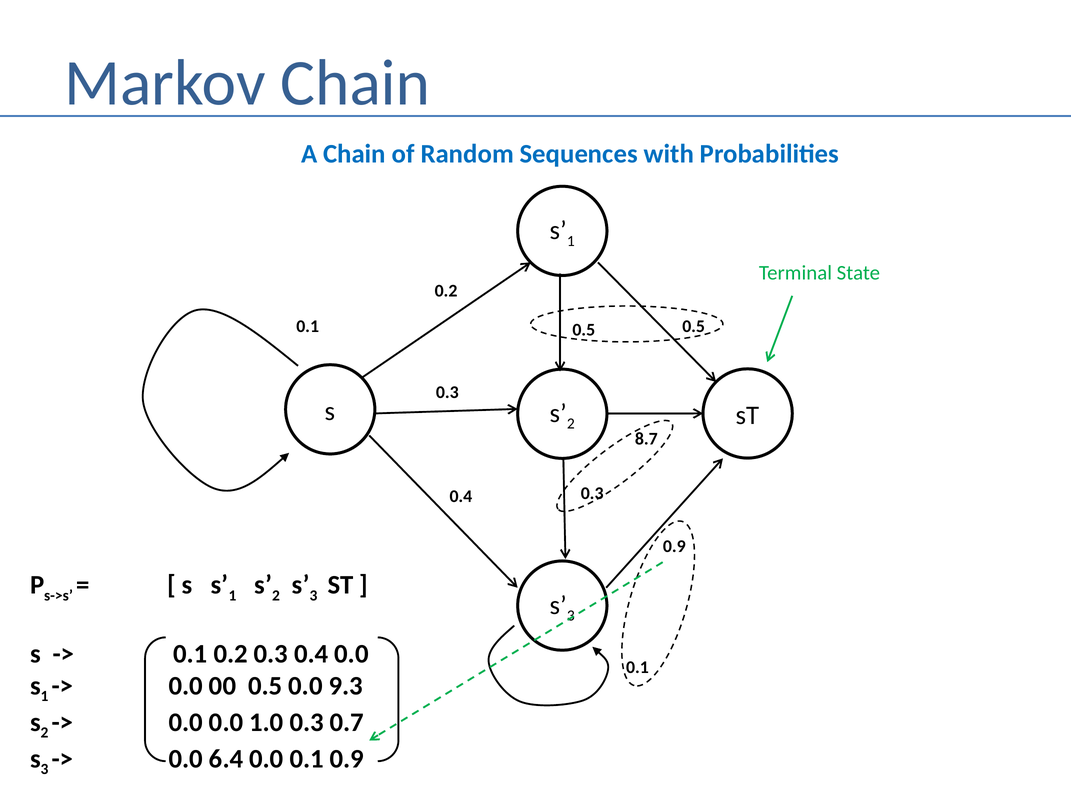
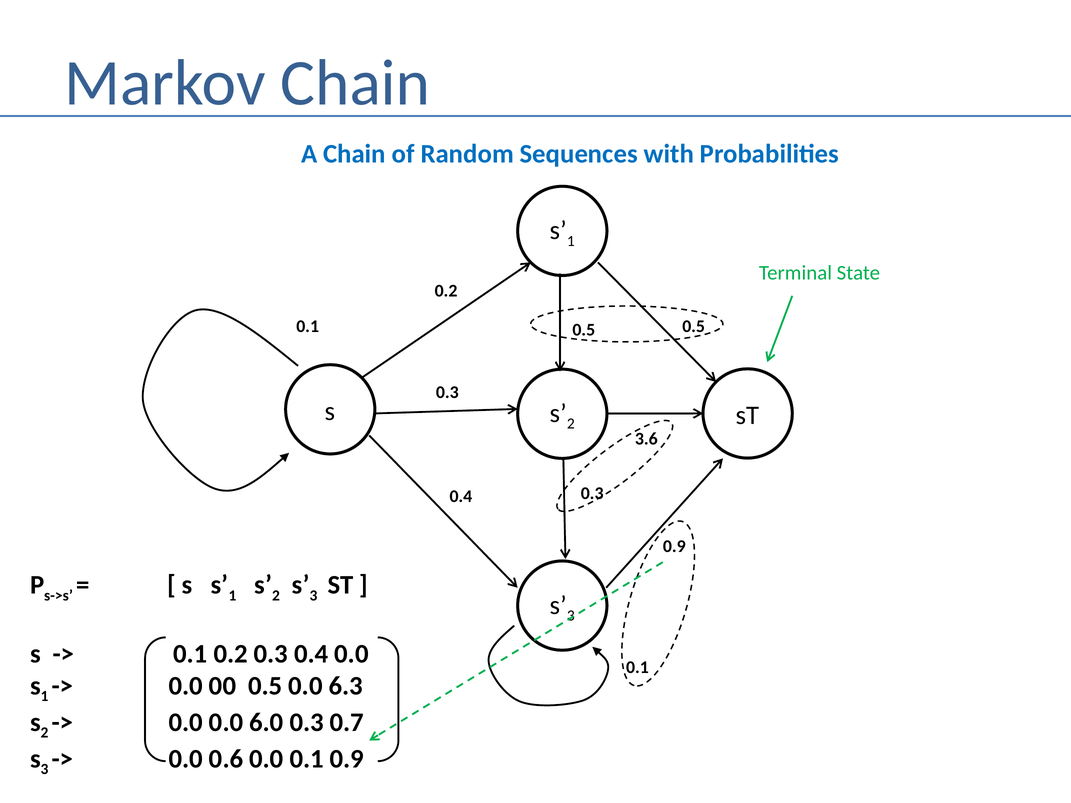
8.7: 8.7 -> 3.6
9.3: 9.3 -> 6.3
1.0: 1.0 -> 6.0
6.4: 6.4 -> 0.6
